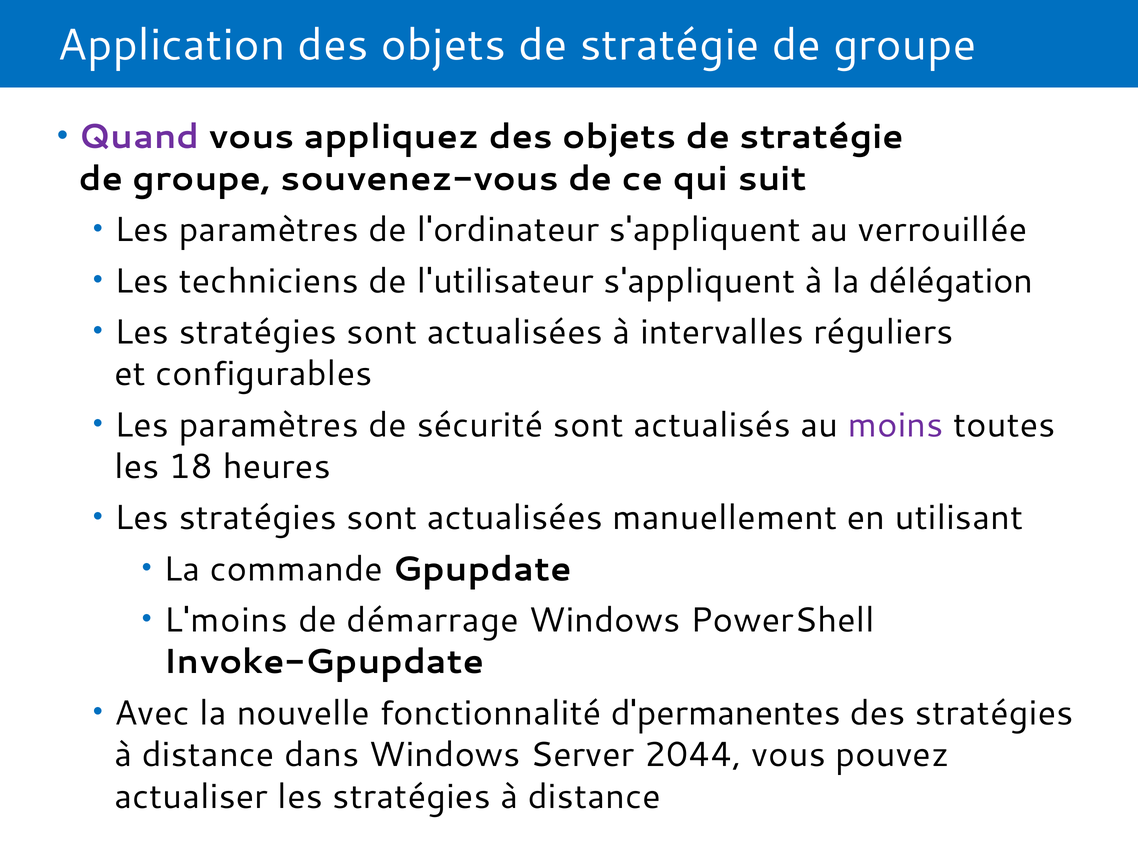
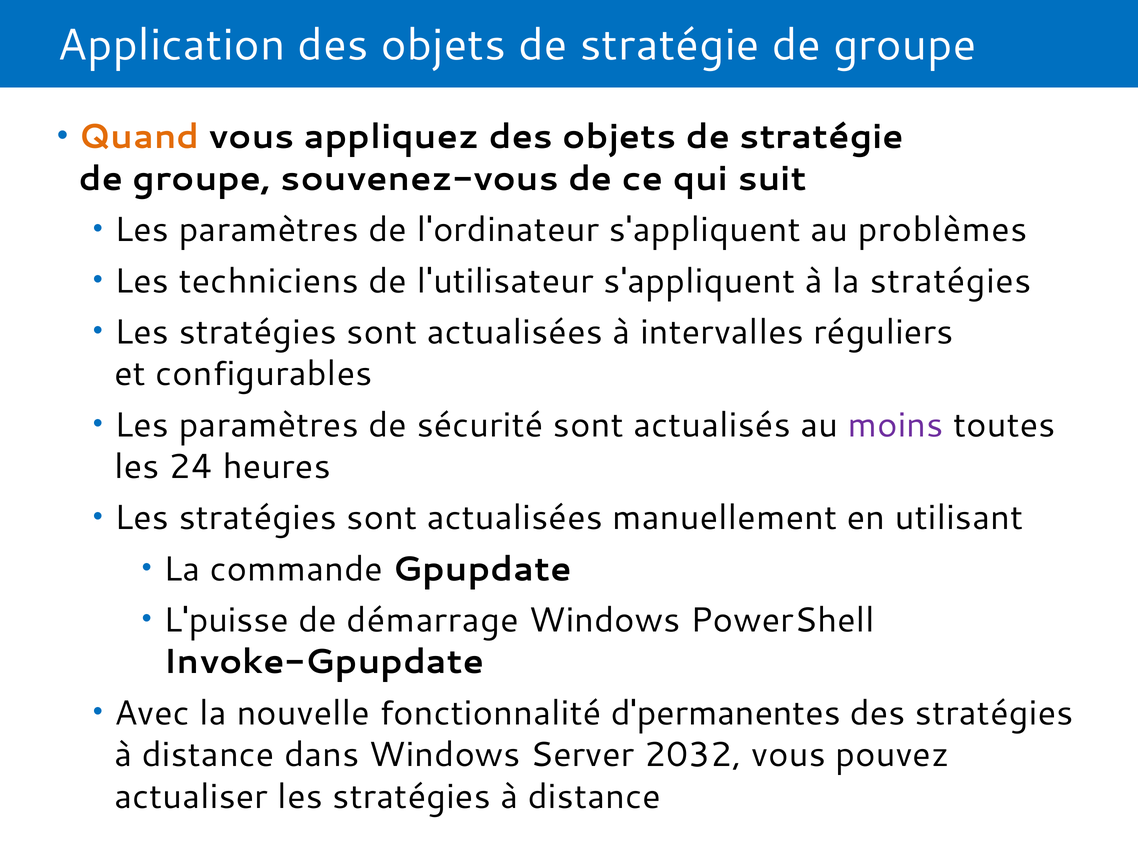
Quand colour: purple -> orange
verrouillée: verrouillée -> problèmes
la délégation: délégation -> stratégies
18: 18 -> 24
L'moins: L'moins -> L'puisse
2044: 2044 -> 2032
